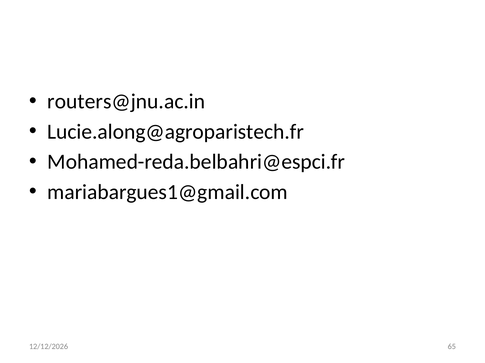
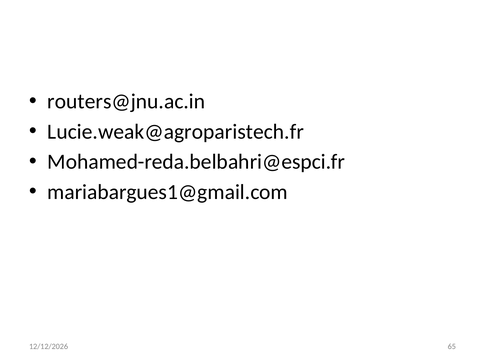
Lucie.along@agroparistech.fr: Lucie.along@agroparistech.fr -> Lucie.weak@agroparistech.fr
